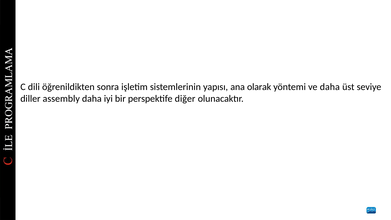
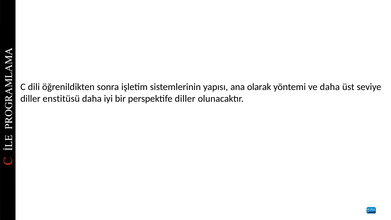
assembly: assembly -> enstitüsü
perspektife diğer: diğer -> diller
